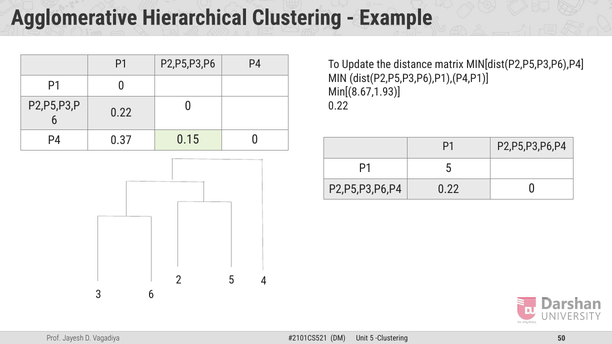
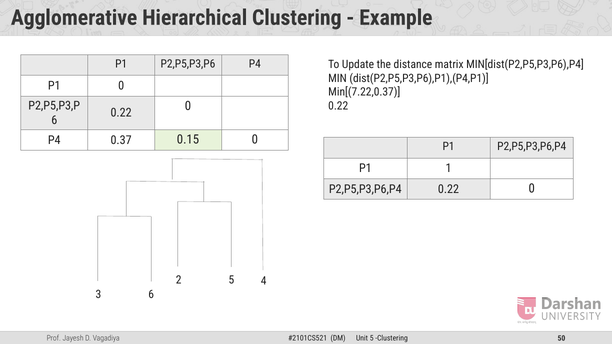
Min[(8.67,1.93: Min[(8.67,1.93 -> Min[(7.22,0.37
P1 5: 5 -> 1
